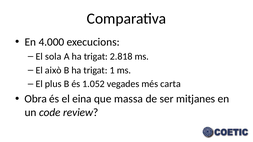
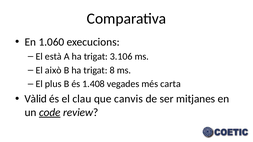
4.000: 4.000 -> 1.060
sola: sola -> està
2.818: 2.818 -> 3.106
1: 1 -> 8
1.052: 1.052 -> 1.408
Obra: Obra -> Vàlid
eina: eina -> clau
massa: massa -> canvis
code underline: none -> present
